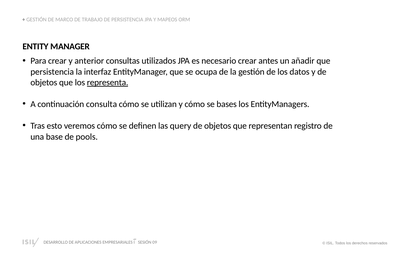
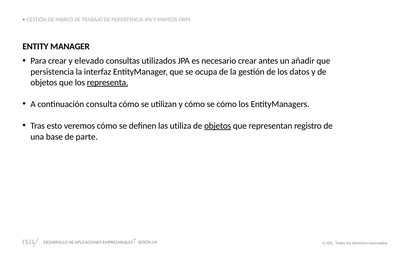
anterior: anterior -> elevado
se bases: bases -> cómo
query: query -> utiliza
objetos at (218, 126) underline: none -> present
pools: pools -> parte
